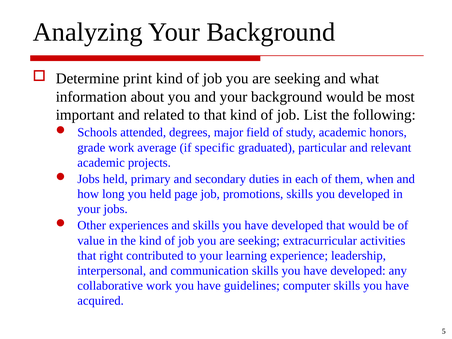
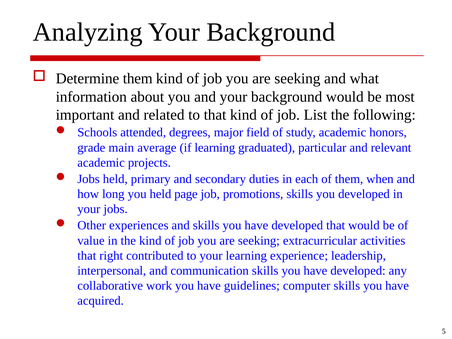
Determine print: print -> them
grade work: work -> main
if specific: specific -> learning
